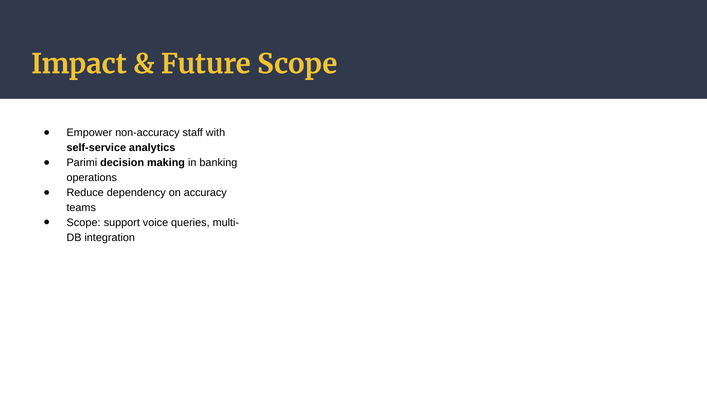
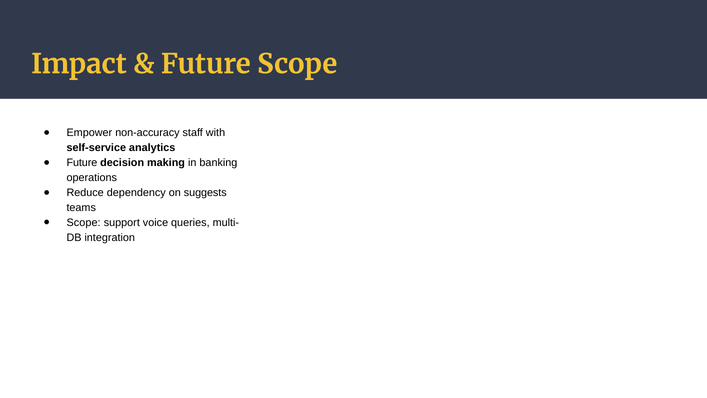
Parimi at (82, 163): Parimi -> Future
accuracy: accuracy -> suggests
